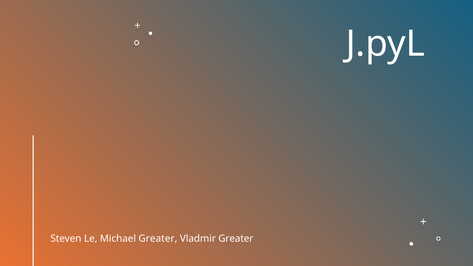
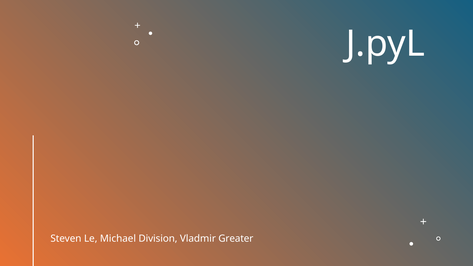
Michael Greater: Greater -> Division
